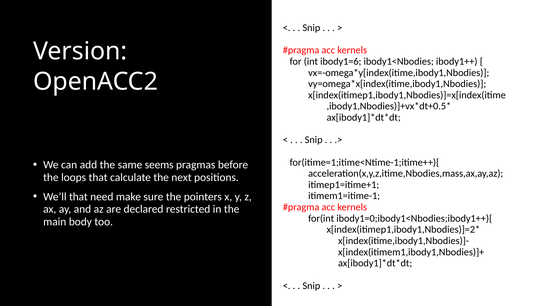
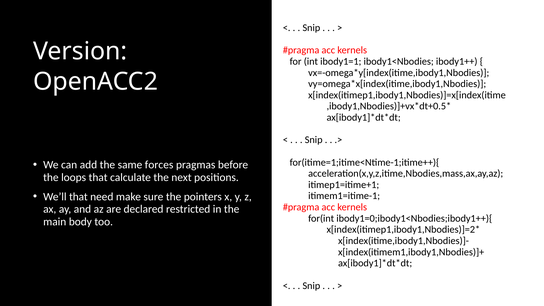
ibody1=6: ibody1=6 -> ibody1=1
seems: seems -> forces
